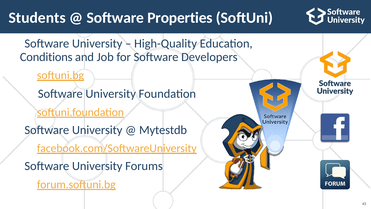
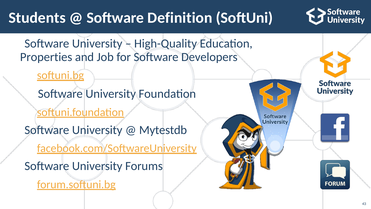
Properties: Properties -> Definition
Conditions: Conditions -> Properties
